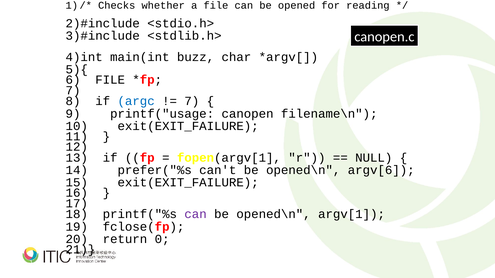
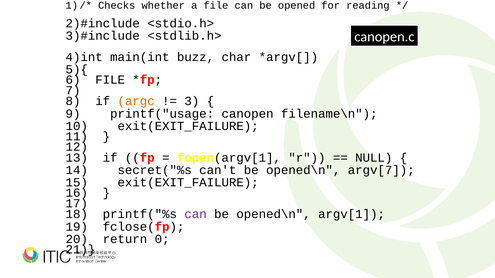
argc colour: blue -> orange
7 at (192, 101): 7 -> 3
prefer("%s: prefer("%s -> secret("%s
argv[6: argv[6 -> argv[7
